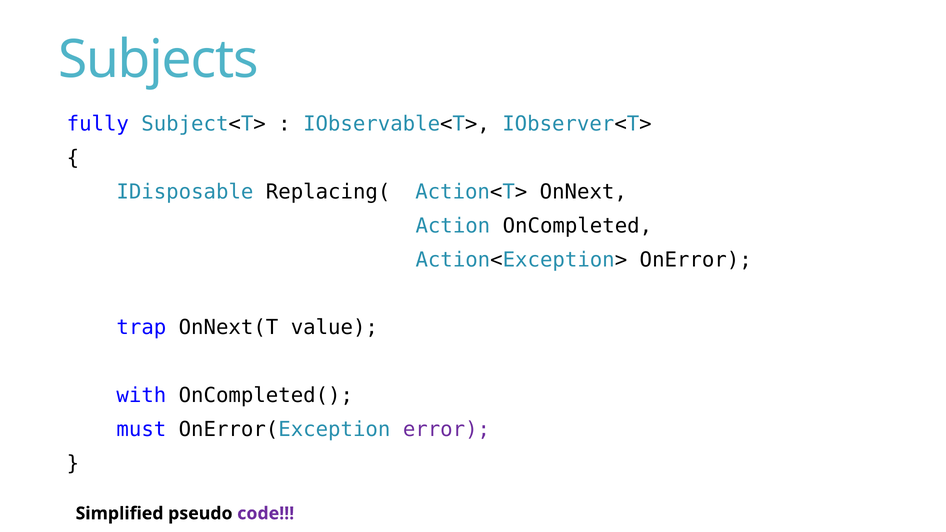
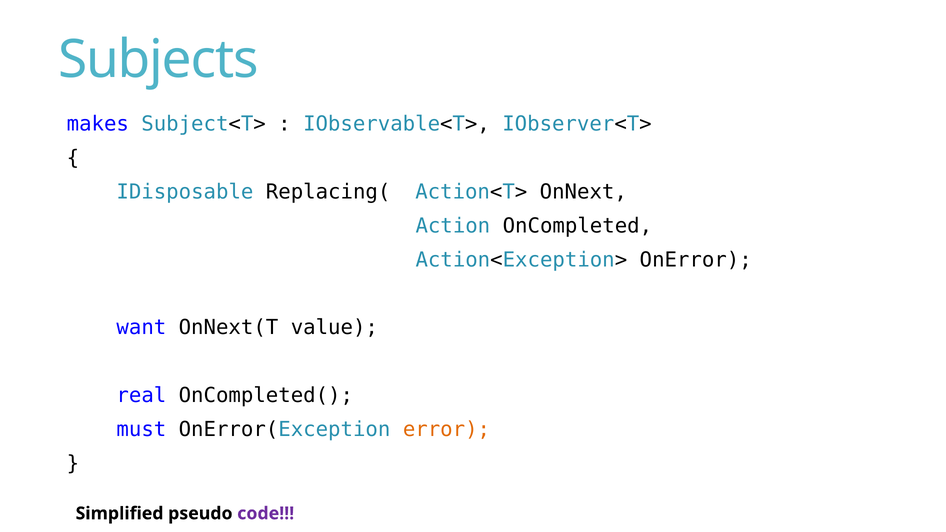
fully: fully -> makes
trap: trap -> want
with: with -> real
error colour: purple -> orange
